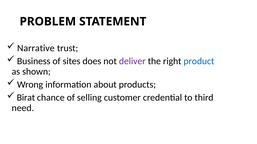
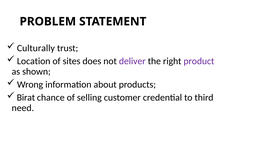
Narrative: Narrative -> Culturally
Business: Business -> Location
product colour: blue -> purple
